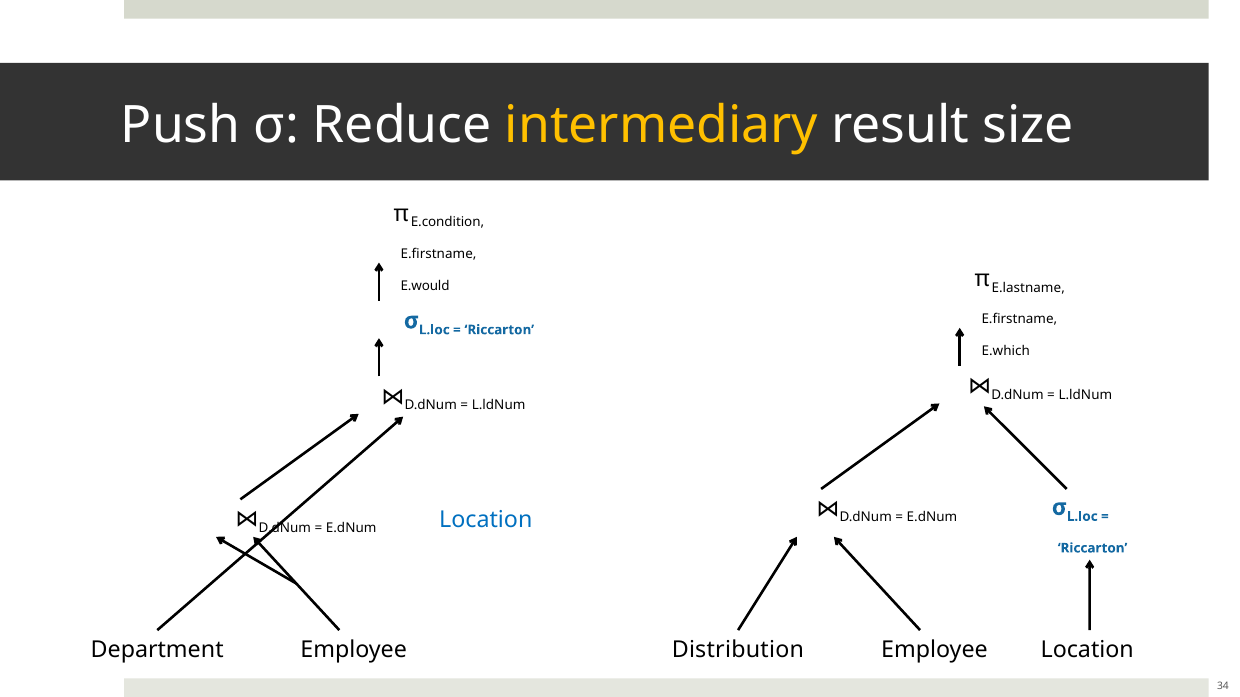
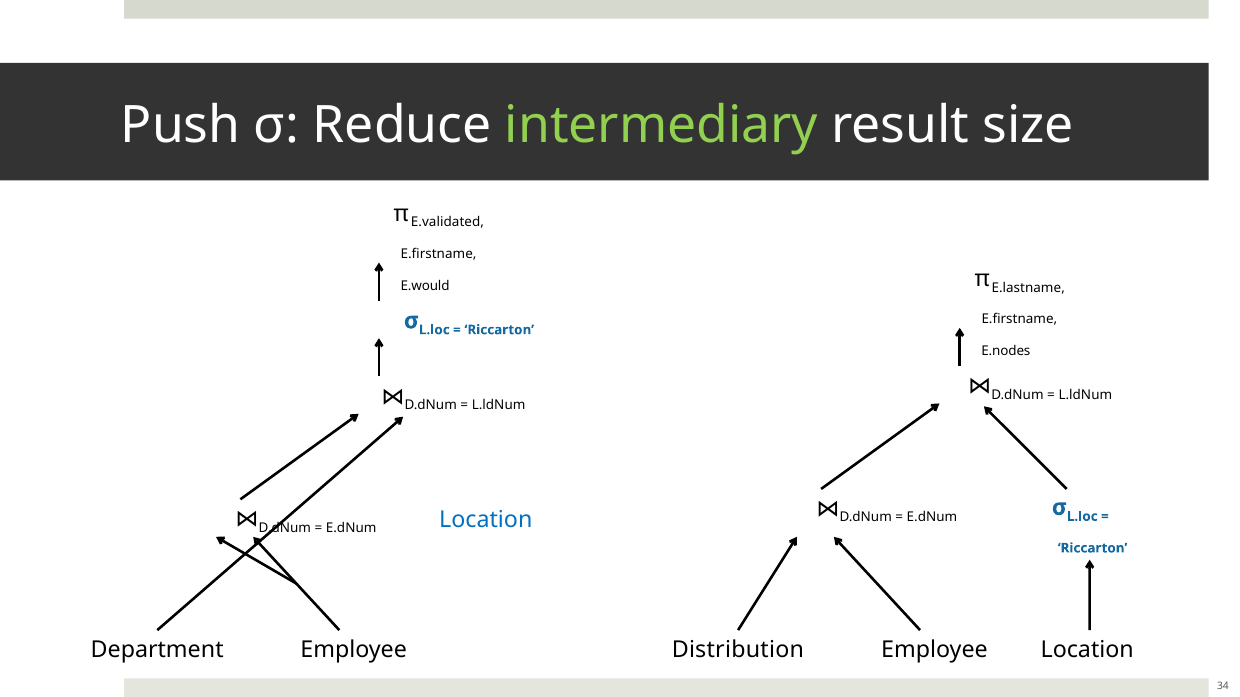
intermediary colour: yellow -> light green
E.condition: E.condition -> E.validated
E.which: E.which -> E.nodes
